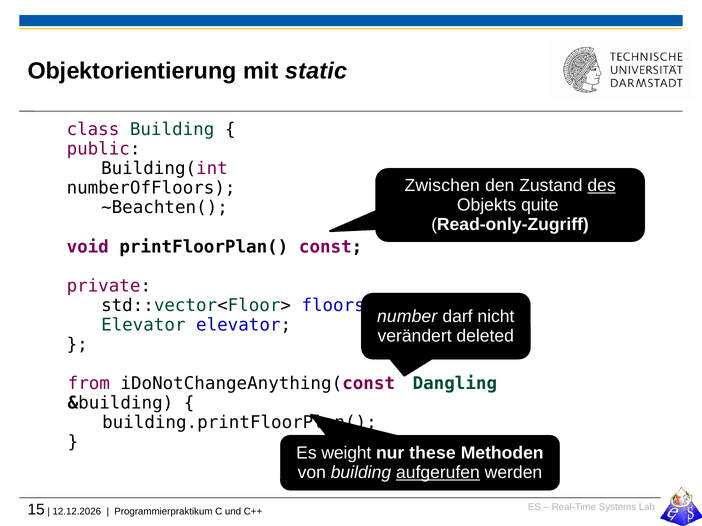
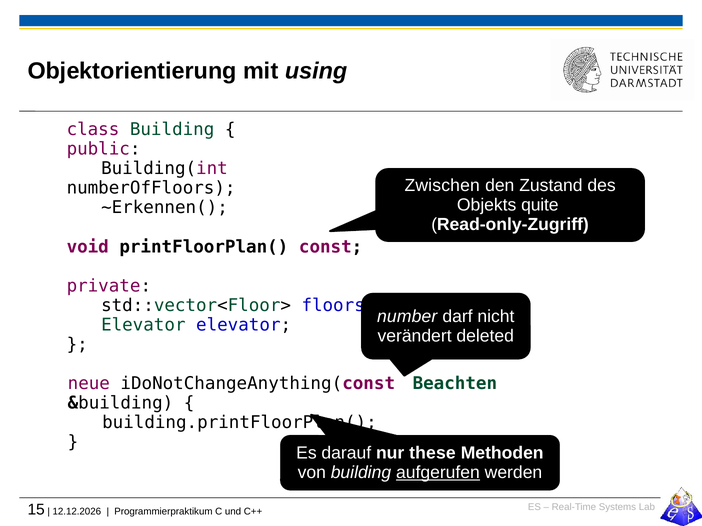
static: static -> using
des underline: present -> none
~Beachten(: ~Beachten( -> ~Erkennen(
from: from -> neue
Dangling: Dangling -> Beachten
weight: weight -> darauf
